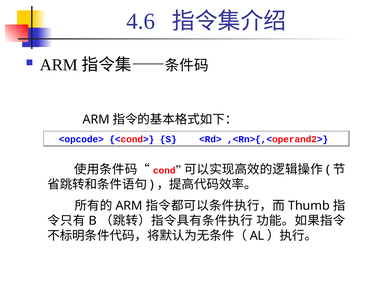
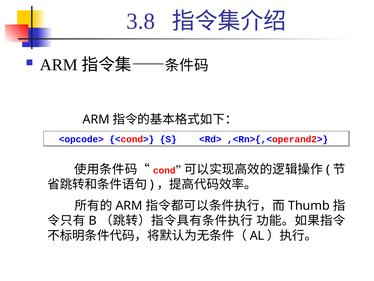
4.6: 4.6 -> 3.8
